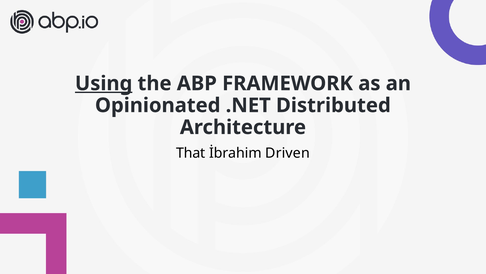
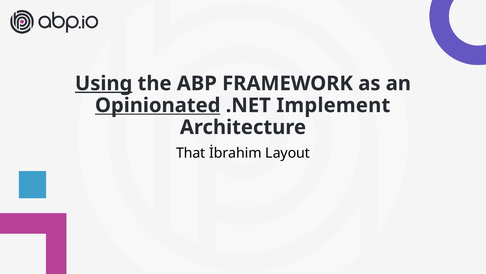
Opinionated underline: none -> present
Distributed: Distributed -> Implement
Driven: Driven -> Layout
